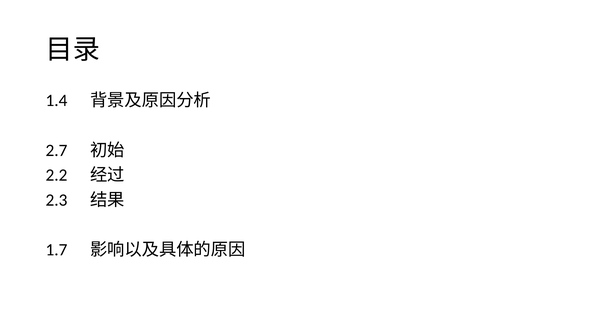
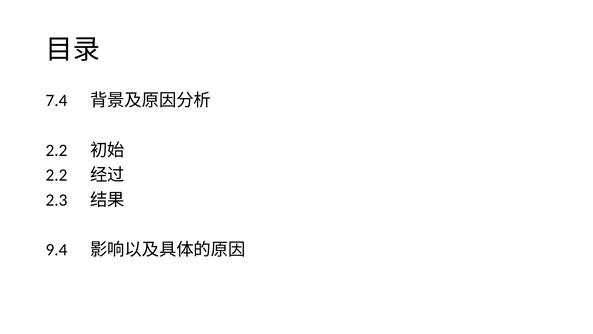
1.4: 1.4 -> 7.4
2.7 at (56, 150): 2.7 -> 2.2
1.7: 1.7 -> 9.4
